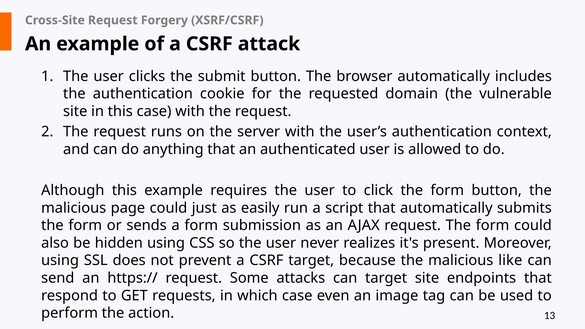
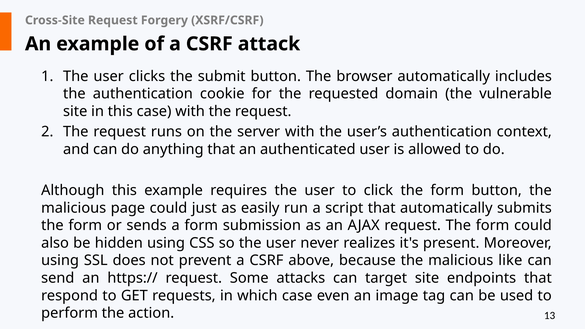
CSRF target: target -> above
